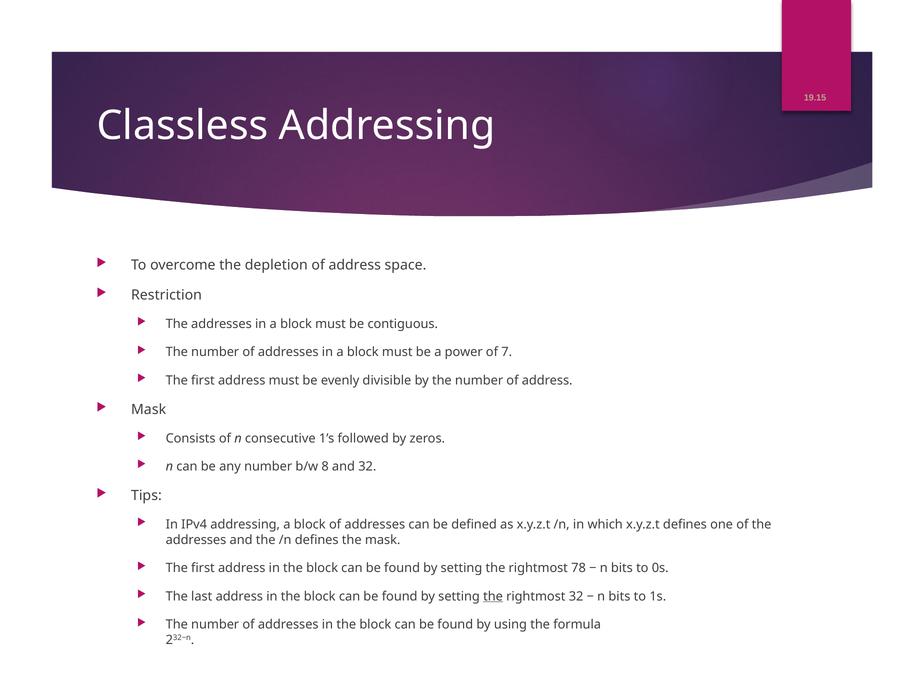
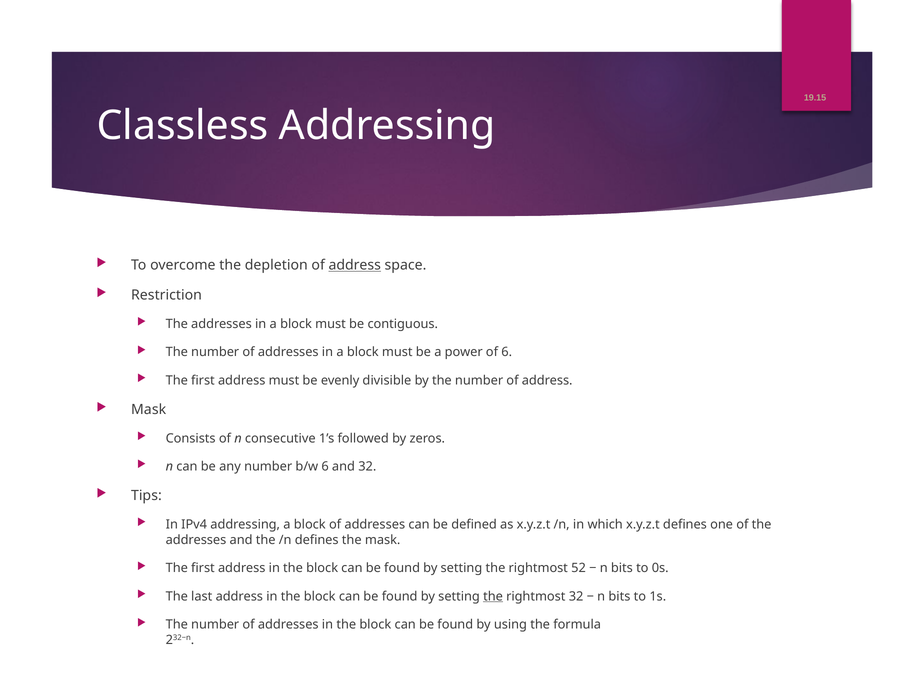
address at (355, 265) underline: none -> present
of 7: 7 -> 6
b/w 8: 8 -> 6
78: 78 -> 52
